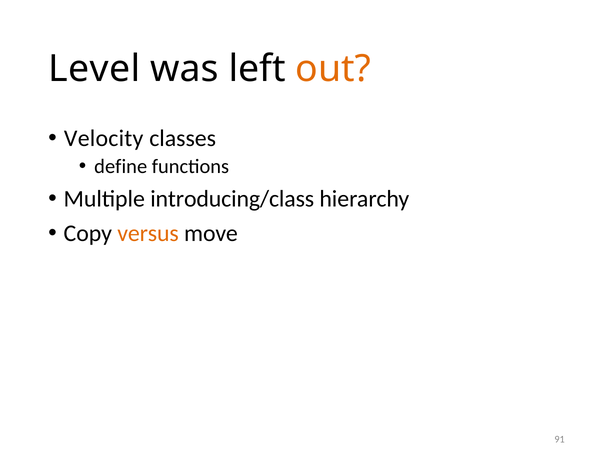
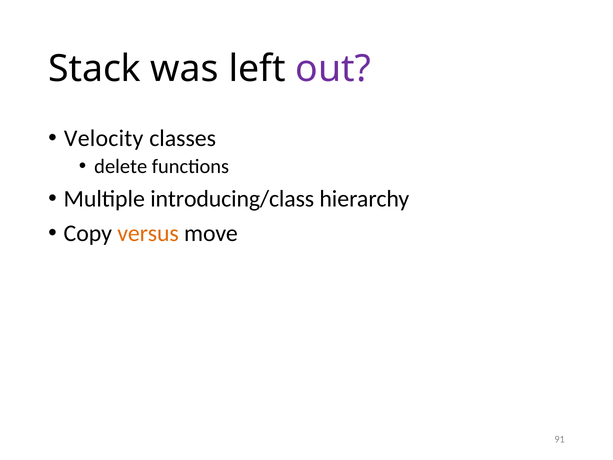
Level: Level -> Stack
out colour: orange -> purple
define: define -> delete
